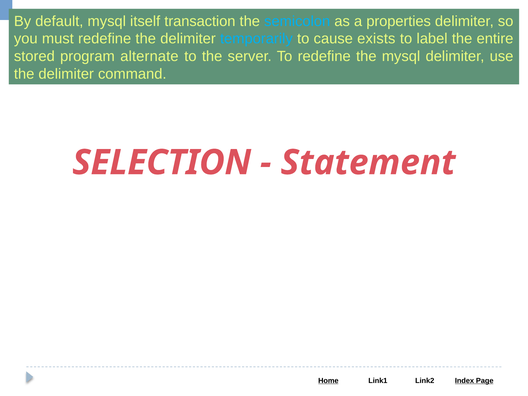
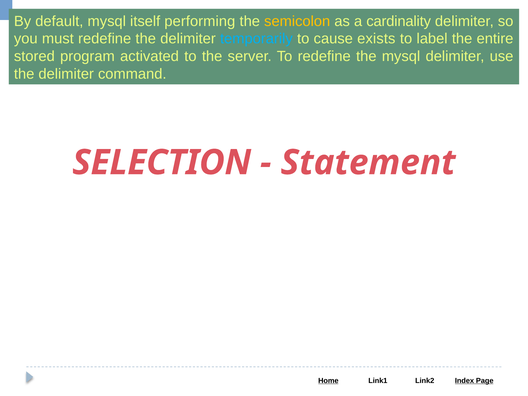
transaction: transaction -> performing
semicolon colour: light blue -> yellow
properties: properties -> cardinality
alternate: alternate -> activated
